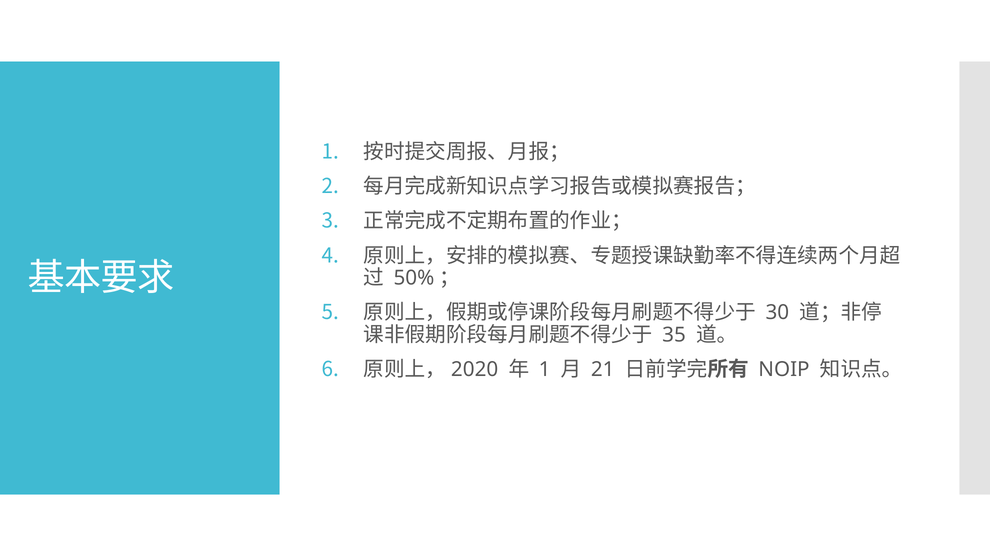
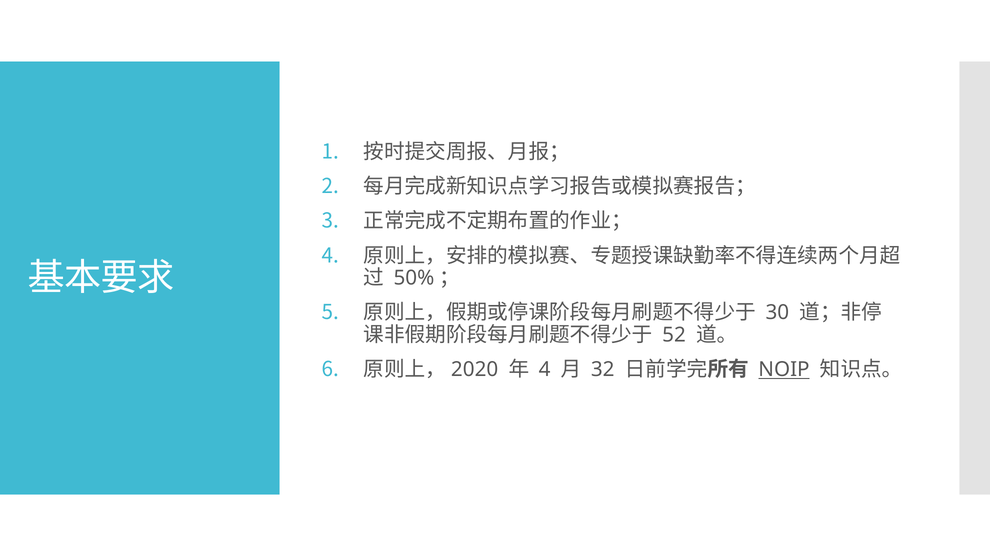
35: 35 -> 52
1 at (545, 369): 1 -> 4
21: 21 -> 32
NOIP underline: none -> present
